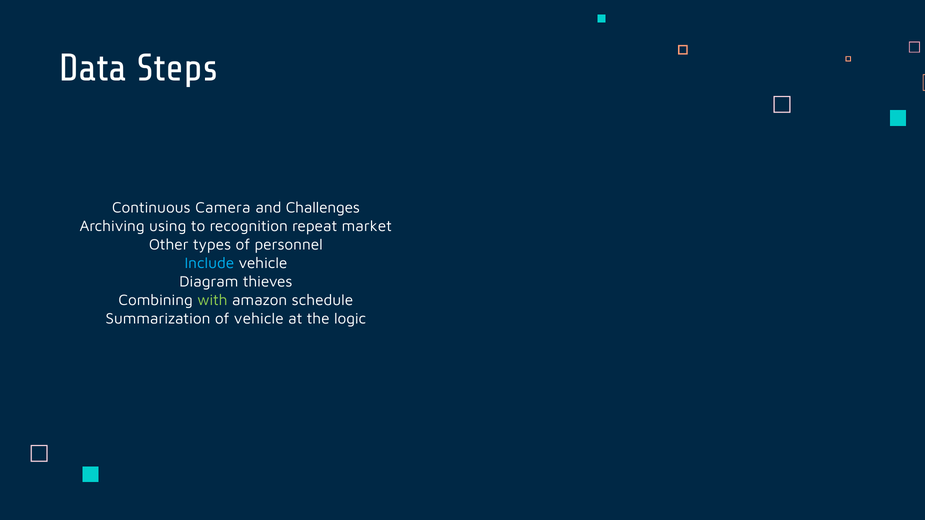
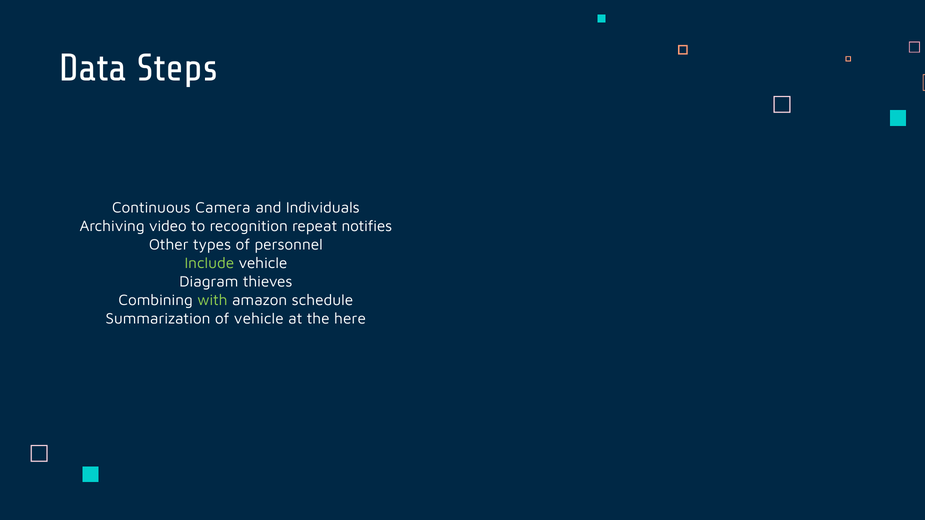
Challenges: Challenges -> Individuals
using: using -> video
market: market -> notifies
Include colour: light blue -> light green
logic: logic -> here
